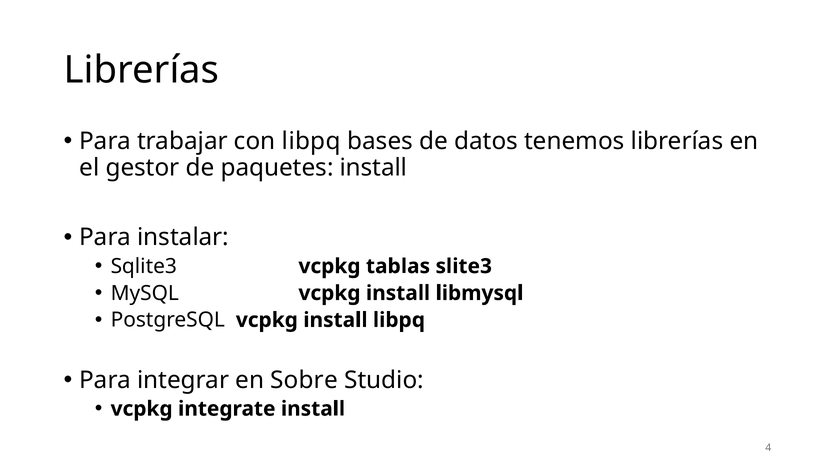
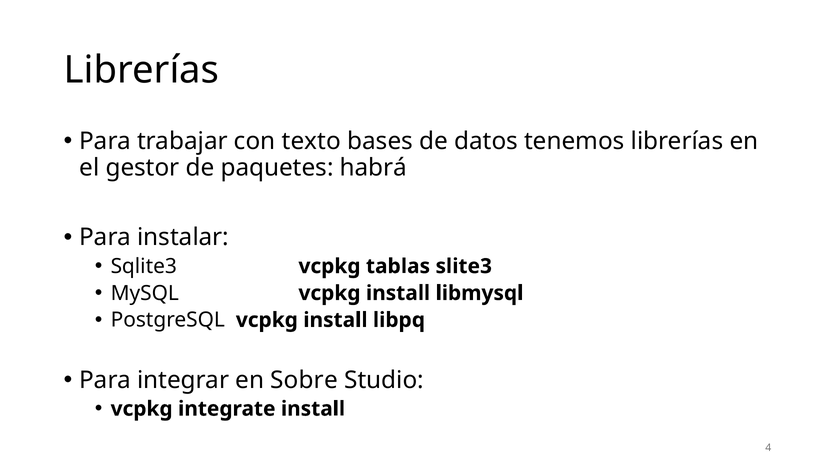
con libpq: libpq -> texto
paquetes install: install -> habrá
